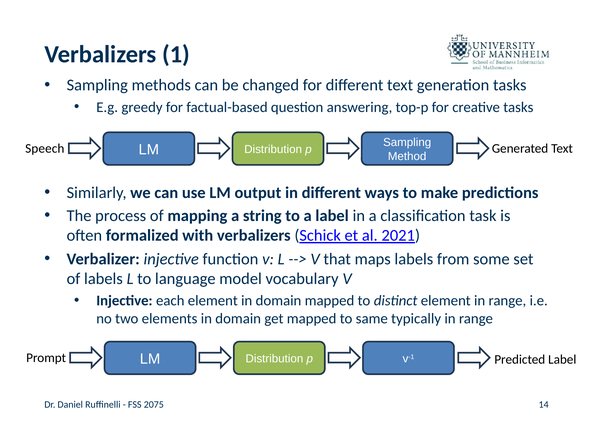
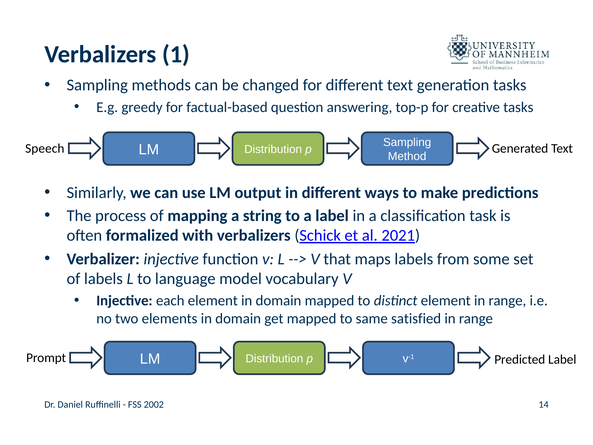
typically: typically -> satisfied
2075: 2075 -> 2002
